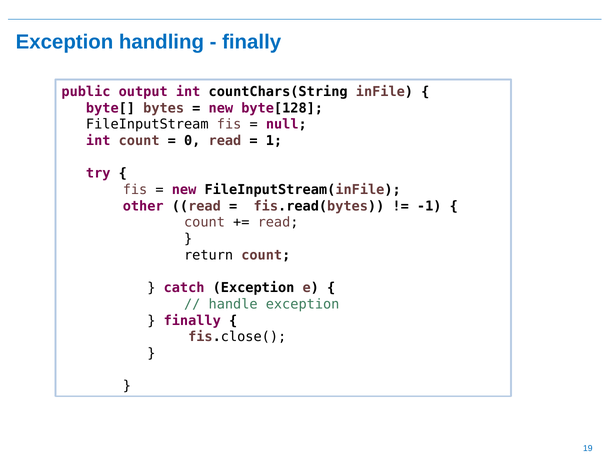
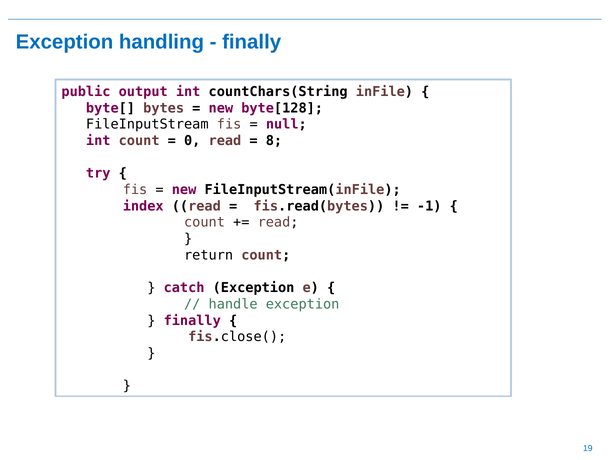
1: 1 -> 8
other: other -> index
